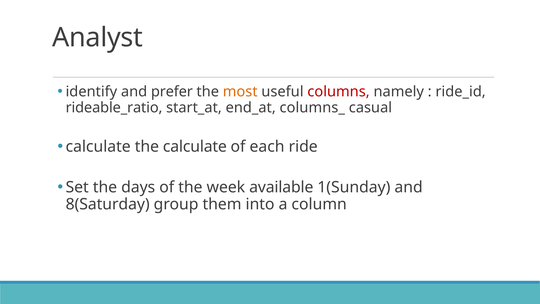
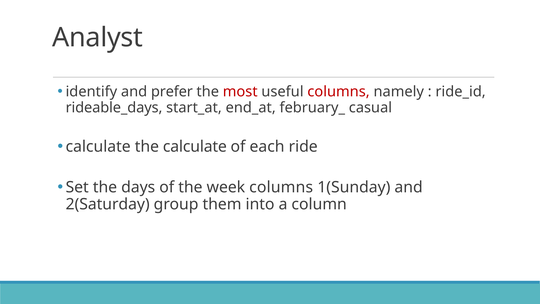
most colour: orange -> red
rideable_ratio: rideable_ratio -> rideable_days
columns_: columns_ -> february_
week available: available -> columns
8(Saturday: 8(Saturday -> 2(Saturday
